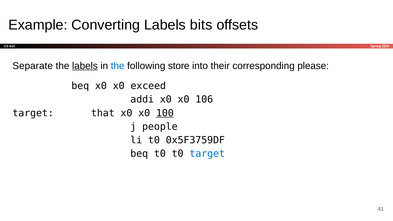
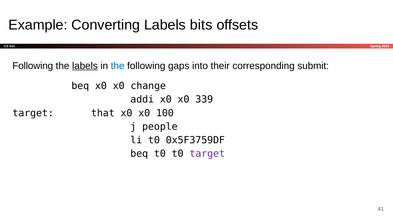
Separate at (33, 66): Separate -> Following
store: store -> gaps
please: please -> submit
exceed: exceed -> change
106: 106 -> 339
100 underline: present -> none
target at (207, 154) colour: blue -> purple
